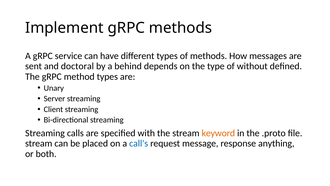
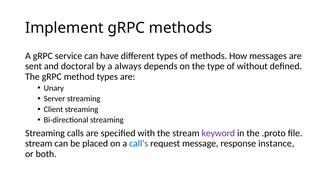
behind: behind -> always
keyword colour: orange -> purple
anything: anything -> instance
